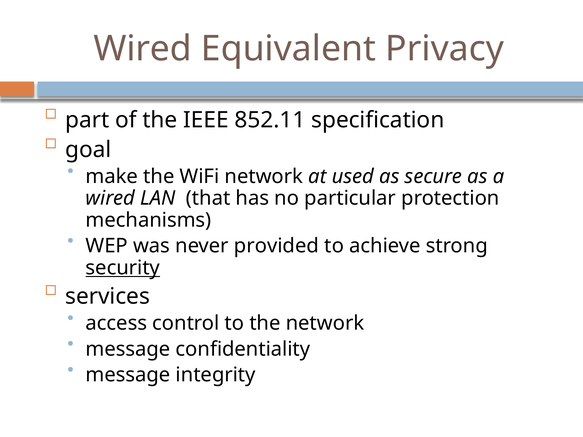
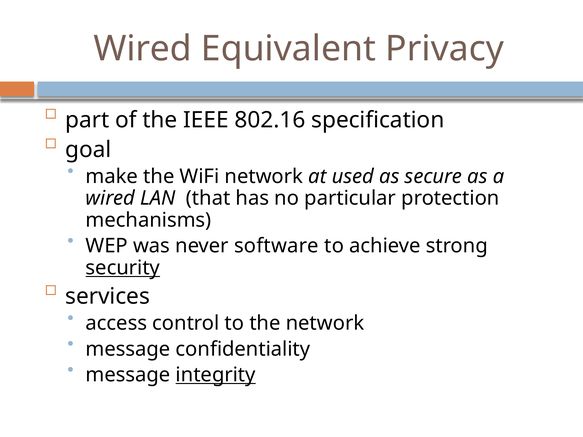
852.11: 852.11 -> 802.16
provided: provided -> software
integrity underline: none -> present
